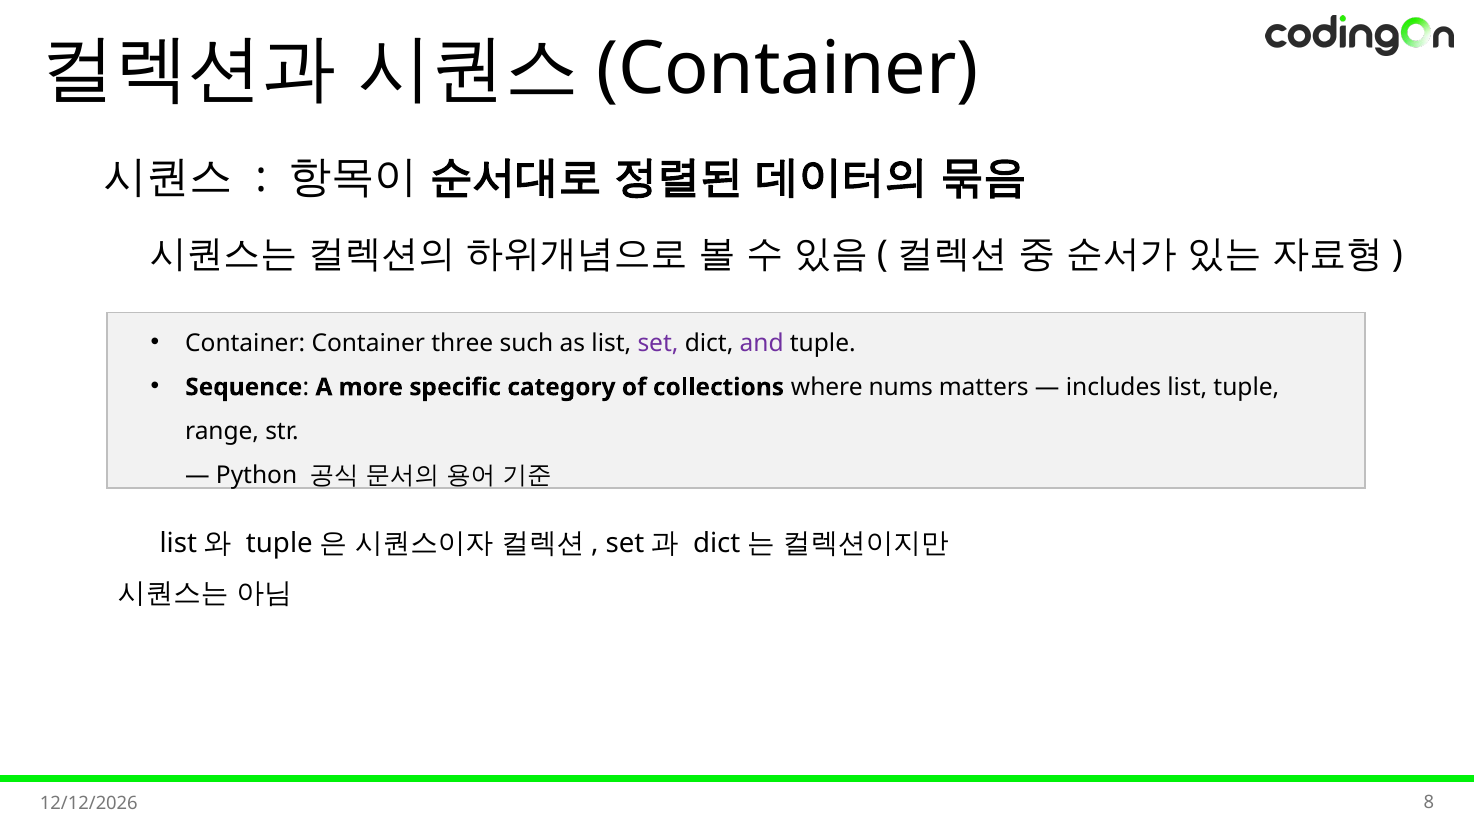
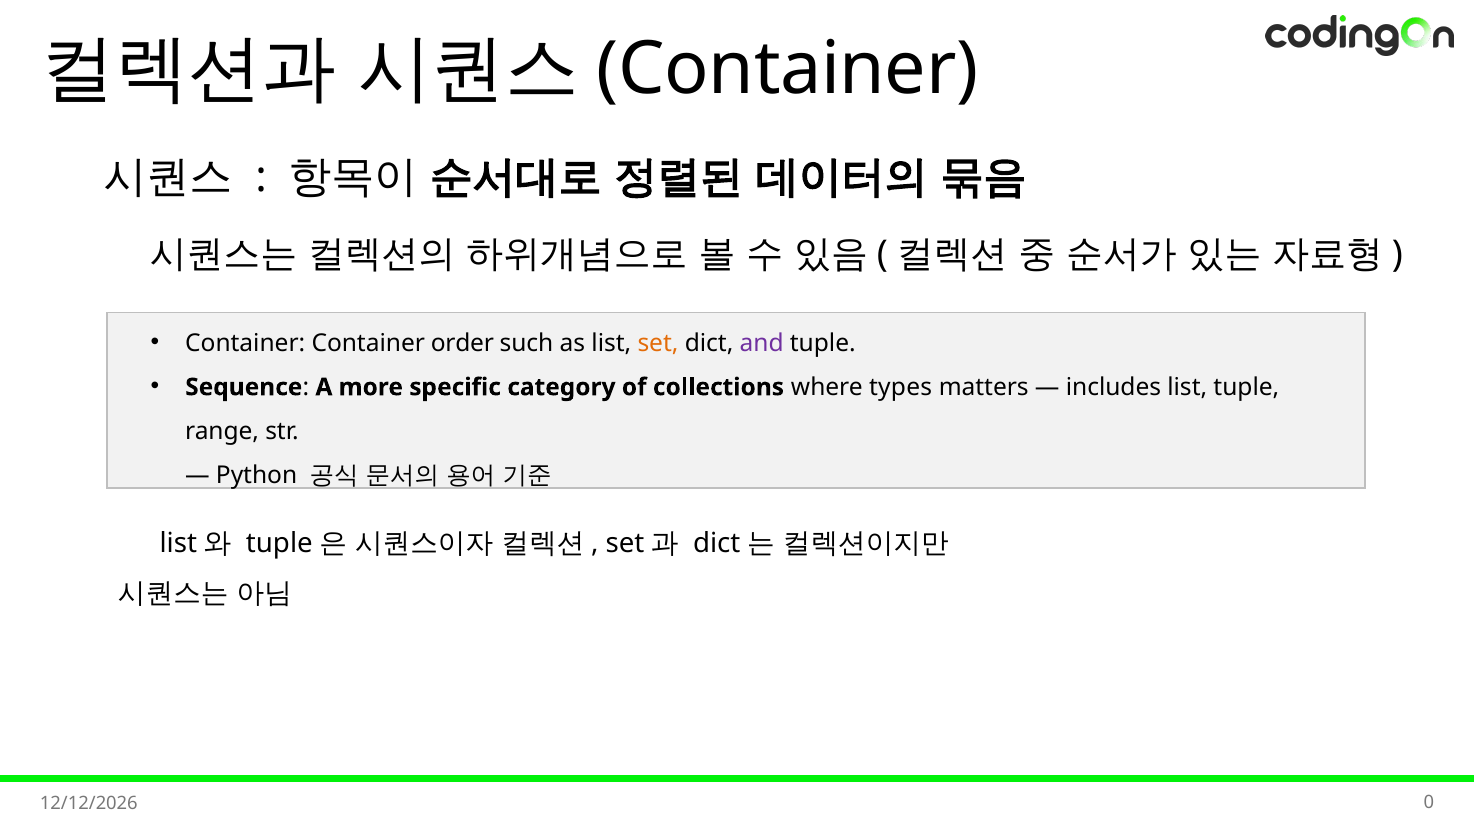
three: three -> order
set colour: purple -> orange
nums: nums -> types
8: 8 -> 0
